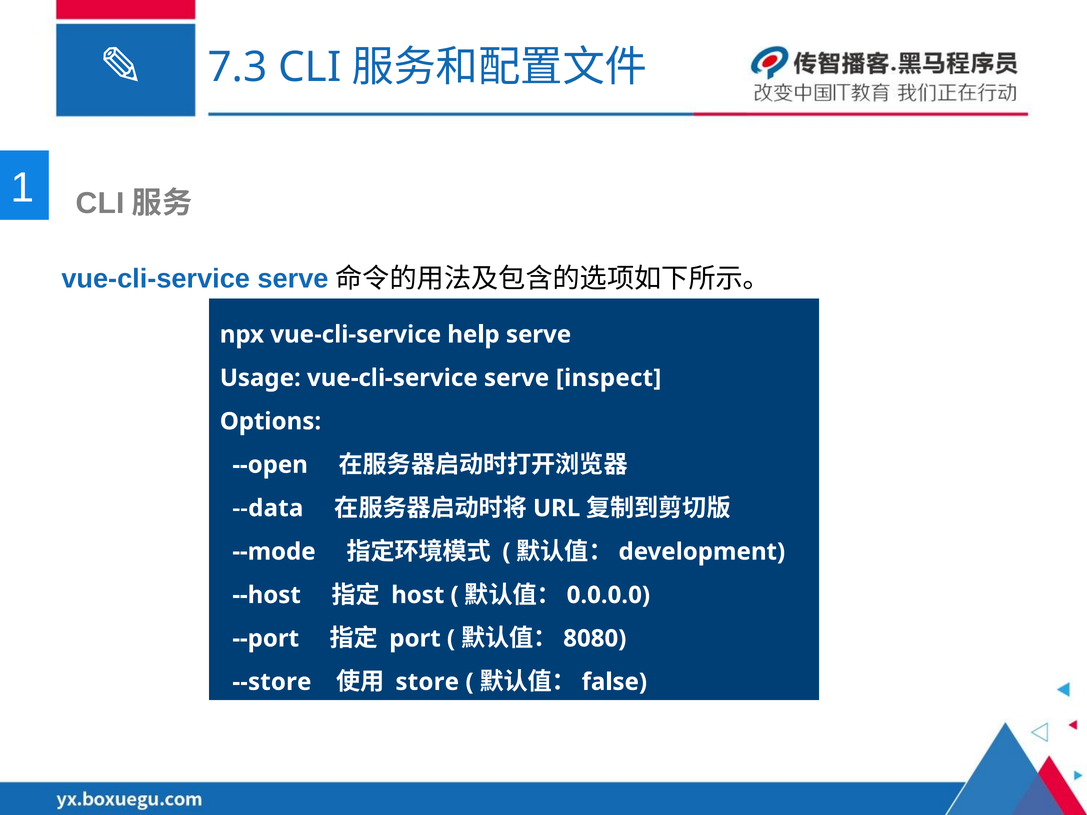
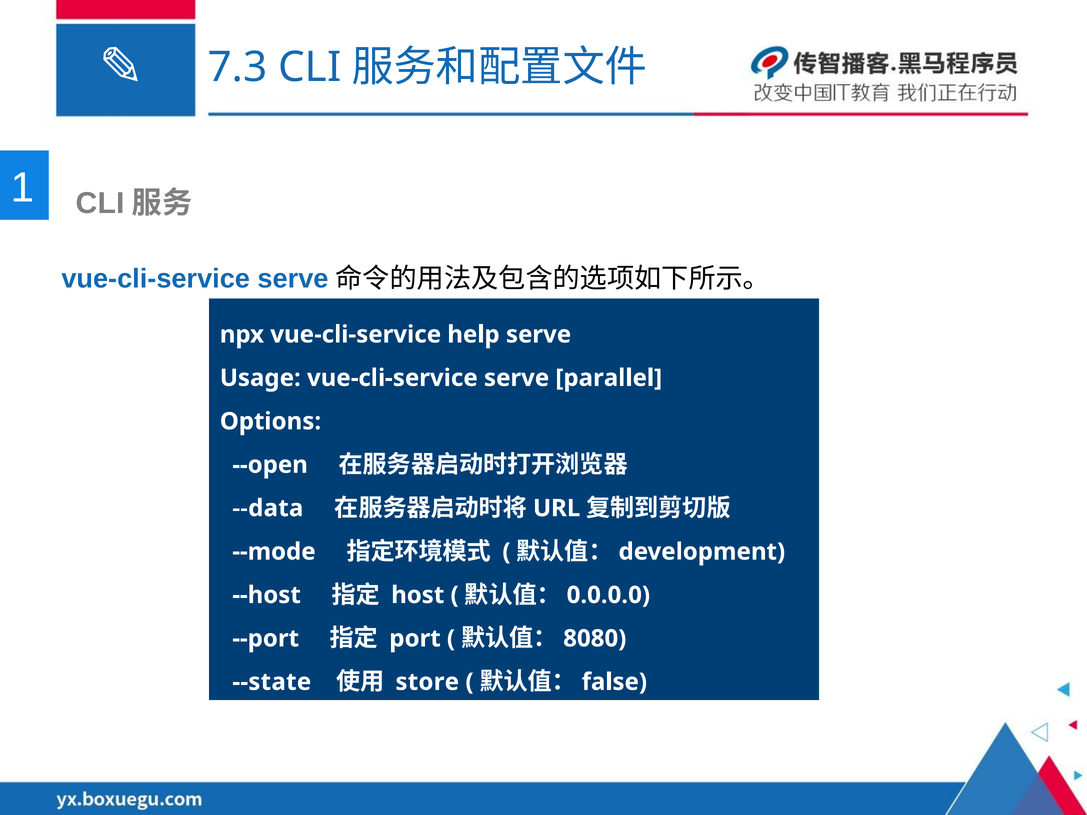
inspect: inspect -> parallel
--store: --store -> --state
